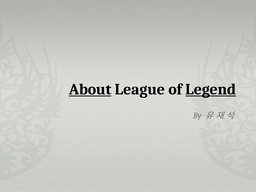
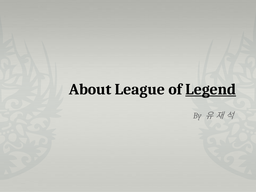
About underline: present -> none
